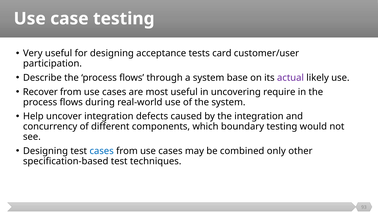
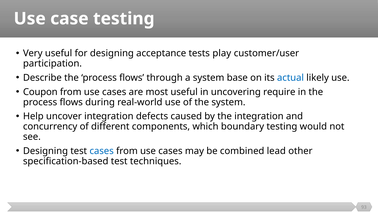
card: card -> play
actual colour: purple -> blue
Recover: Recover -> Coupon
only: only -> lead
